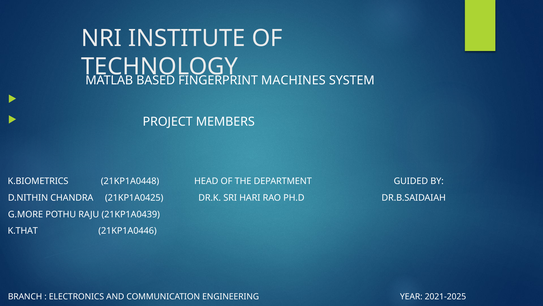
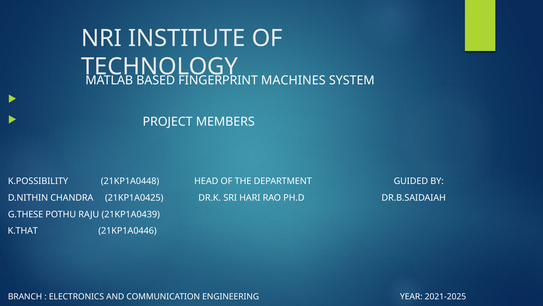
K.BIOMETRICS: K.BIOMETRICS -> K.POSSIBILITY
G.MORE: G.MORE -> G.THESE
